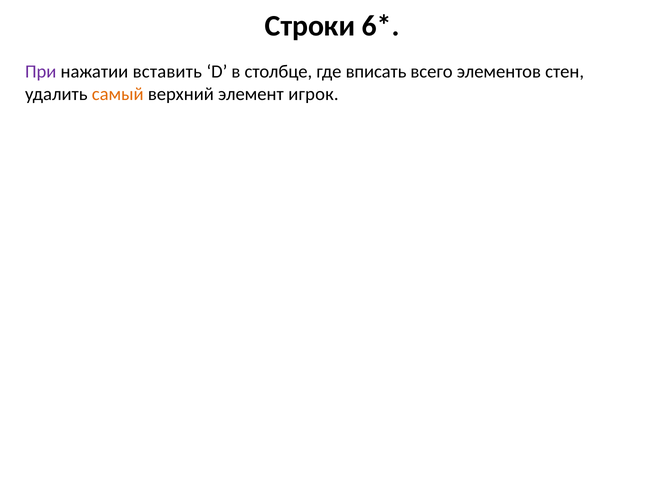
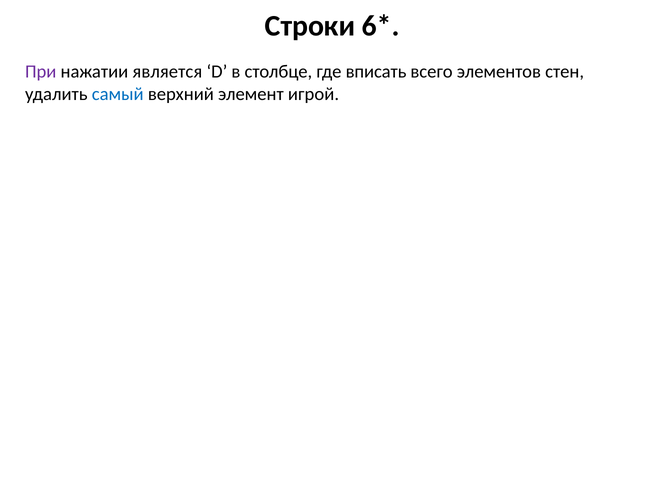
вставить: вставить -> является
самый colour: orange -> blue
игрок: игрок -> игрой
